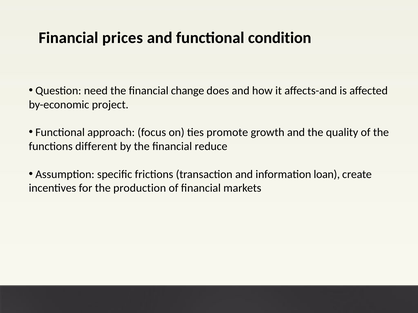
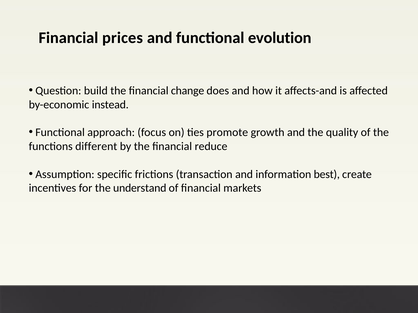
condition: condition -> evolution
need: need -> build
project: project -> instead
loan: loan -> best
production: production -> understand
